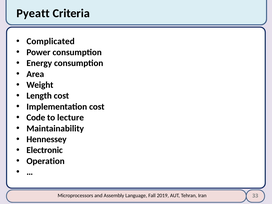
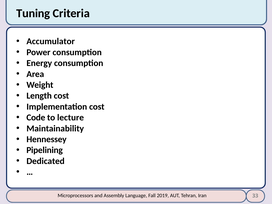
Pyeatt: Pyeatt -> Tuning
Complicated: Complicated -> Accumulator
Electronic: Electronic -> Pipelining
Operation: Operation -> Dedicated
